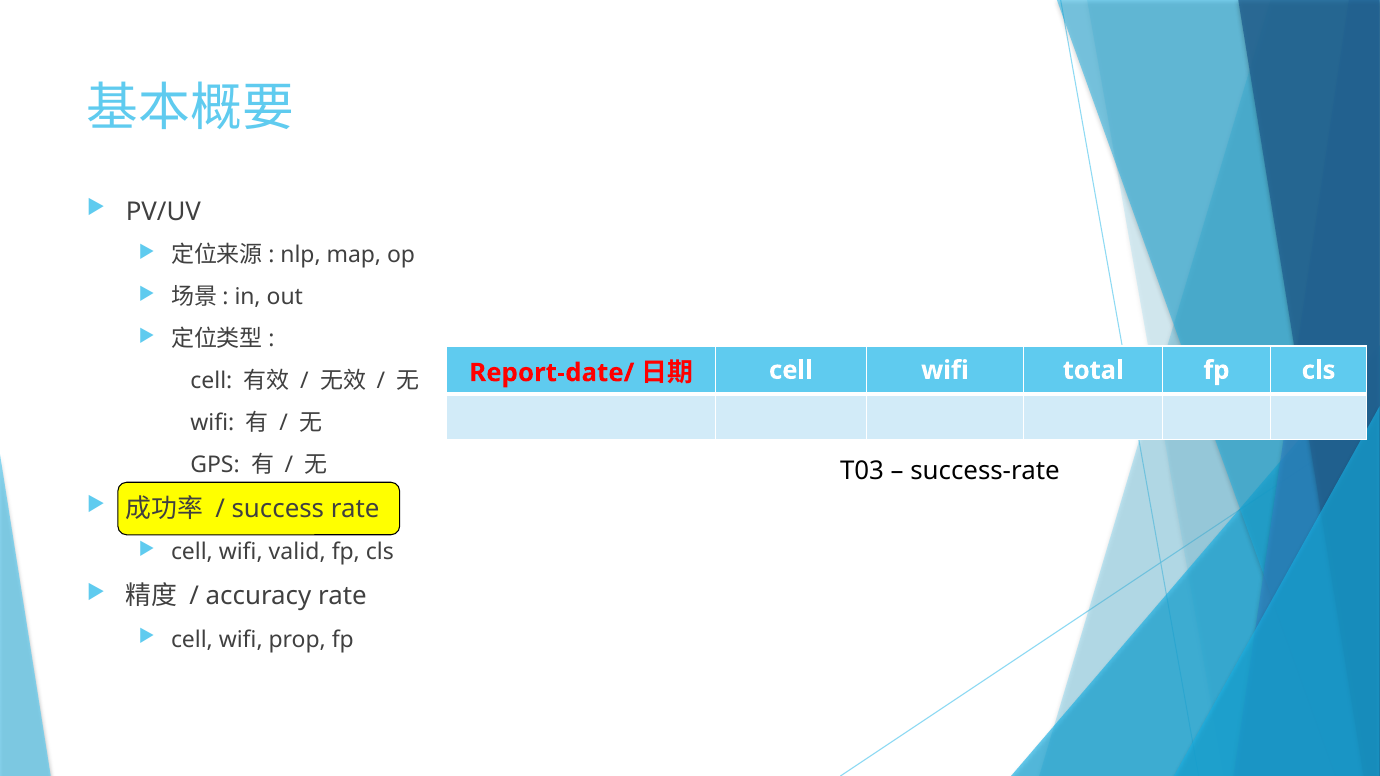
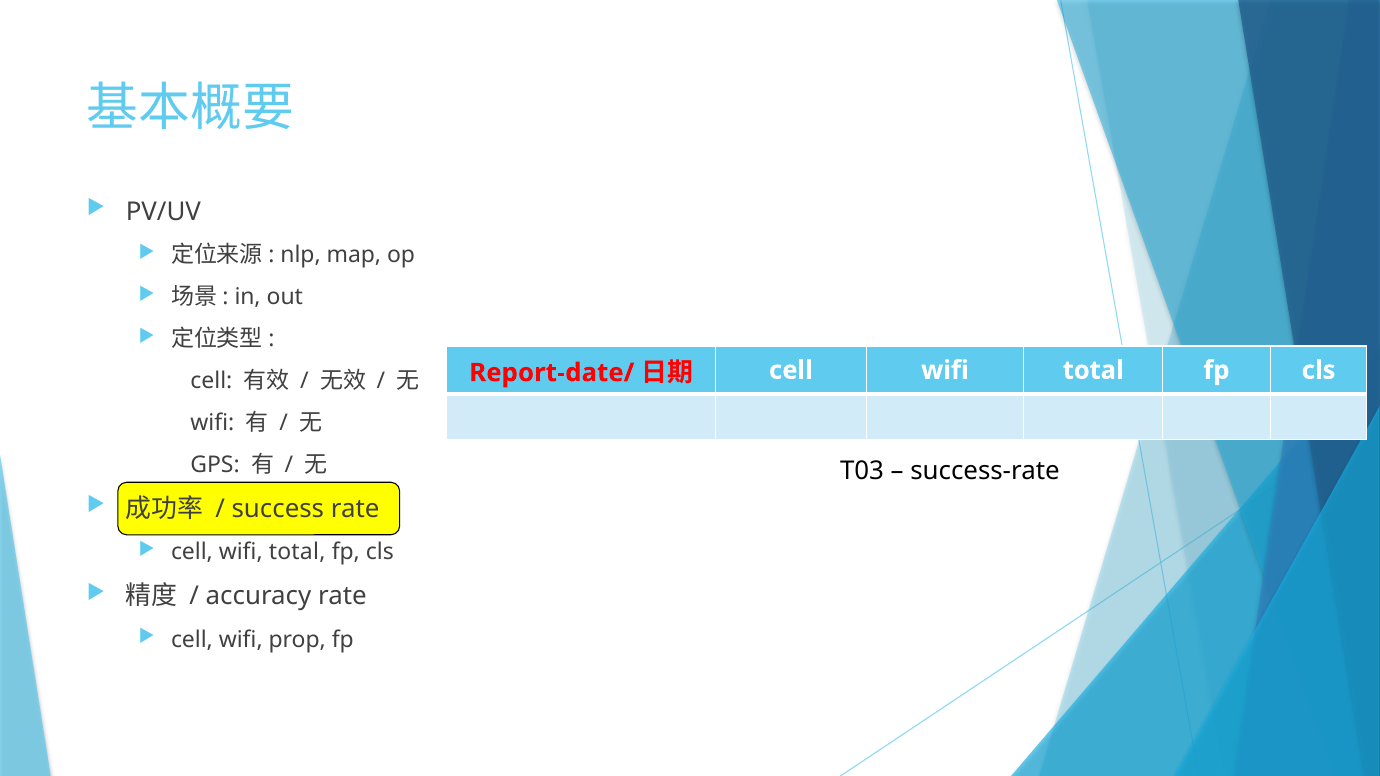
valid at (297, 552): valid -> total
